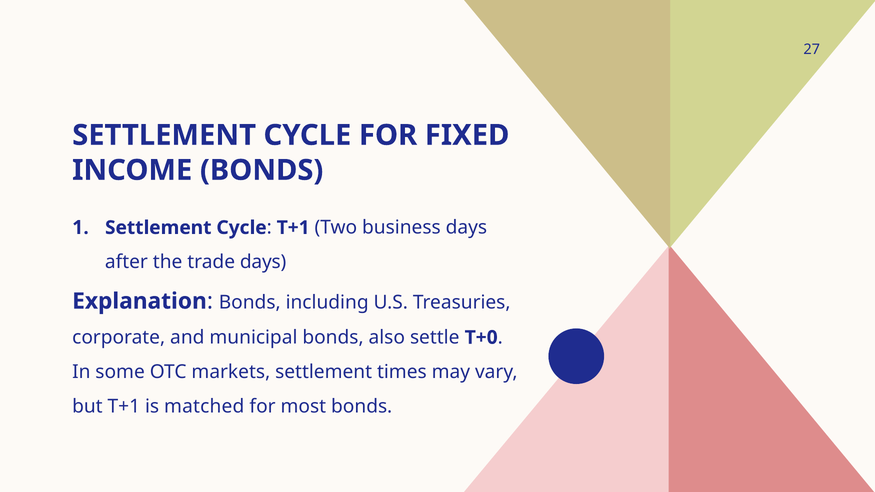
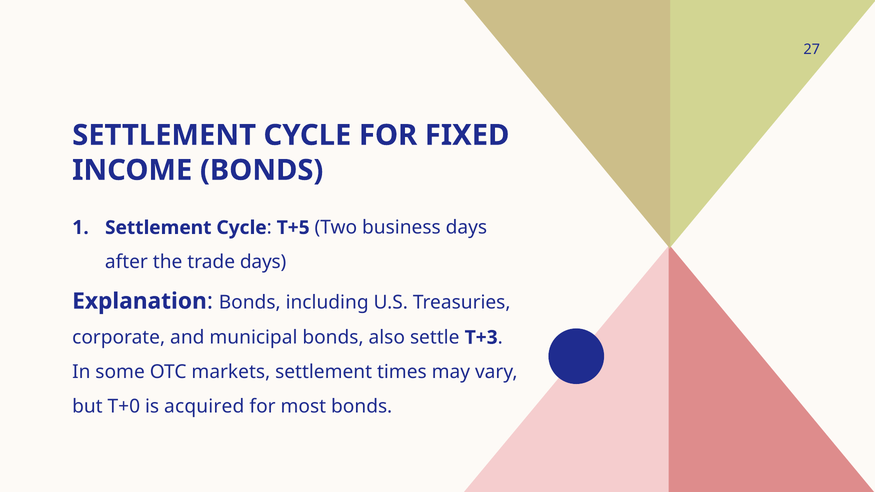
T+1 at (293, 228): T+1 -> T+5
T+0: T+0 -> T+3
but T+1: T+1 -> T+0
matched: matched -> acquired
